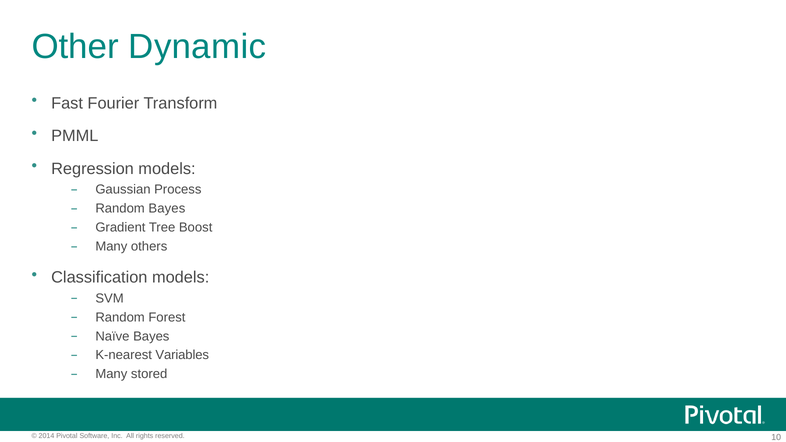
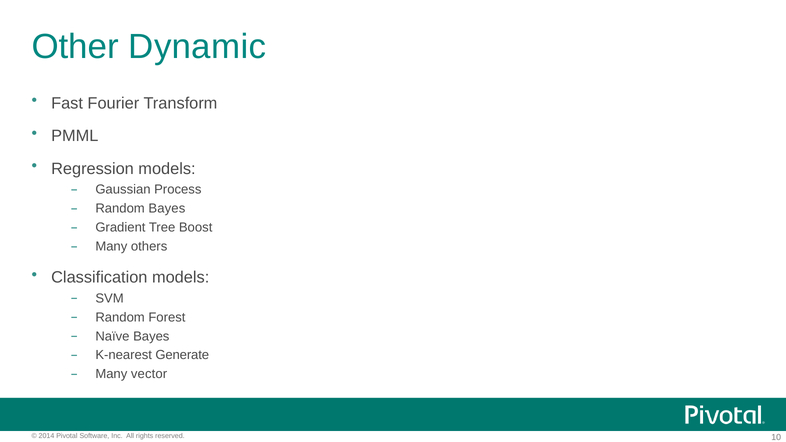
Variables: Variables -> Generate
stored: stored -> vector
